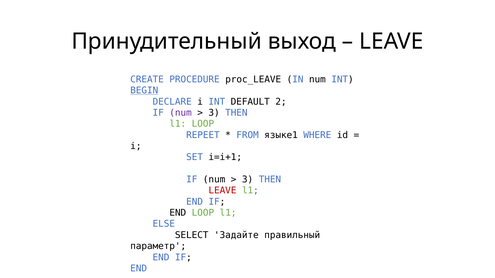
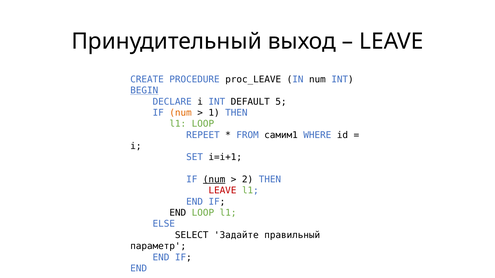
2: 2 -> 5
num at (181, 113) colour: purple -> orange
3 at (214, 113): 3 -> 1
языке1: языке1 -> самим1
num at (214, 180) underline: none -> present
3 at (248, 180): 3 -> 2
